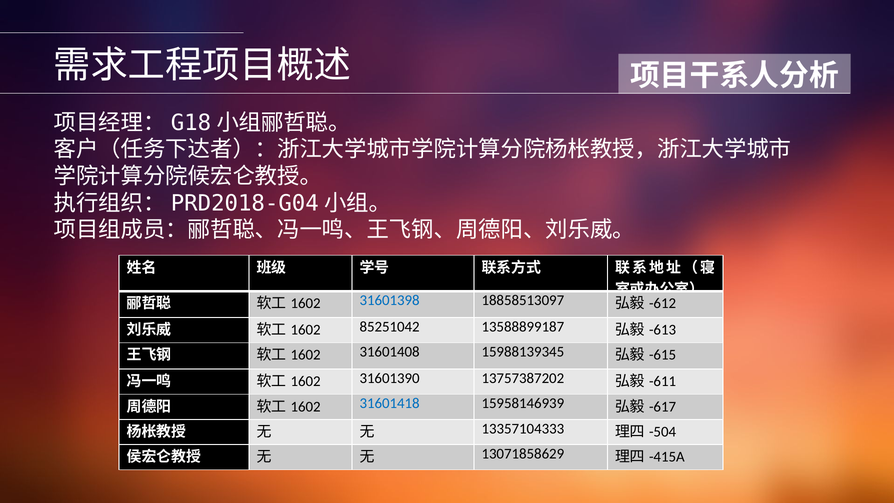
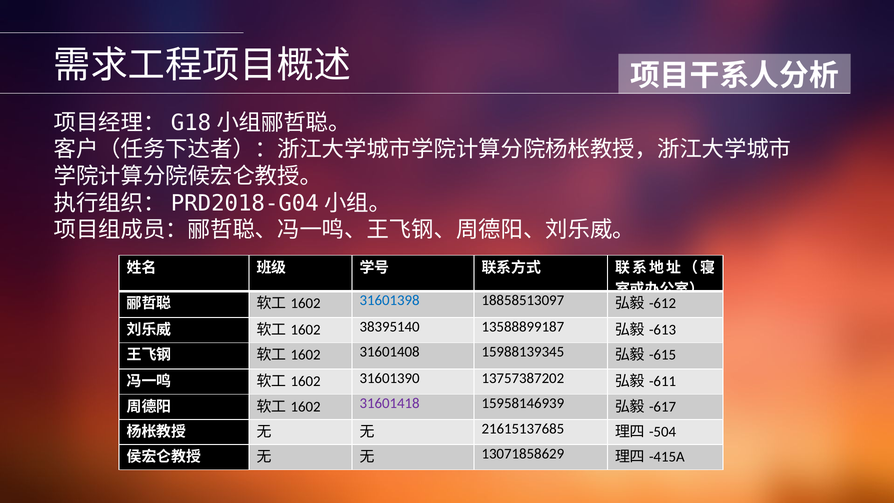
85251042: 85251042 -> 38395140
31601418 colour: blue -> purple
13357104333: 13357104333 -> 21615137685
